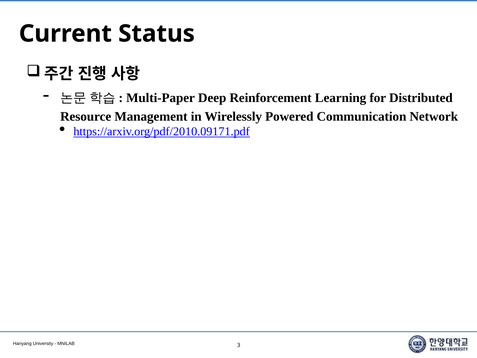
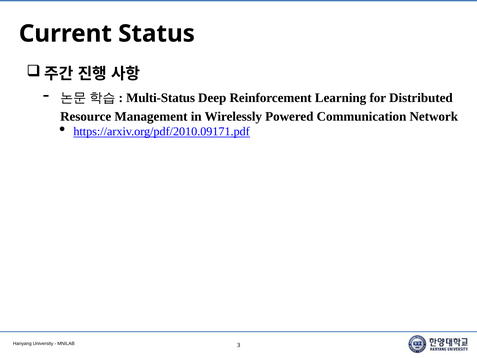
Multi-Paper: Multi-Paper -> Multi-Status
